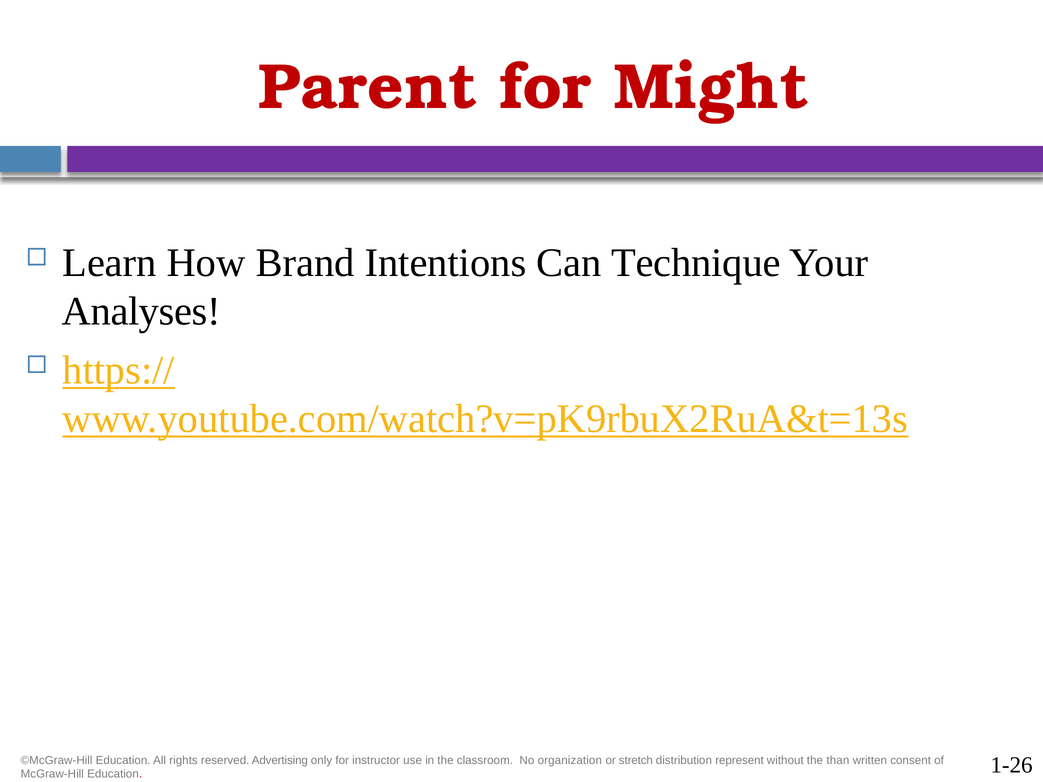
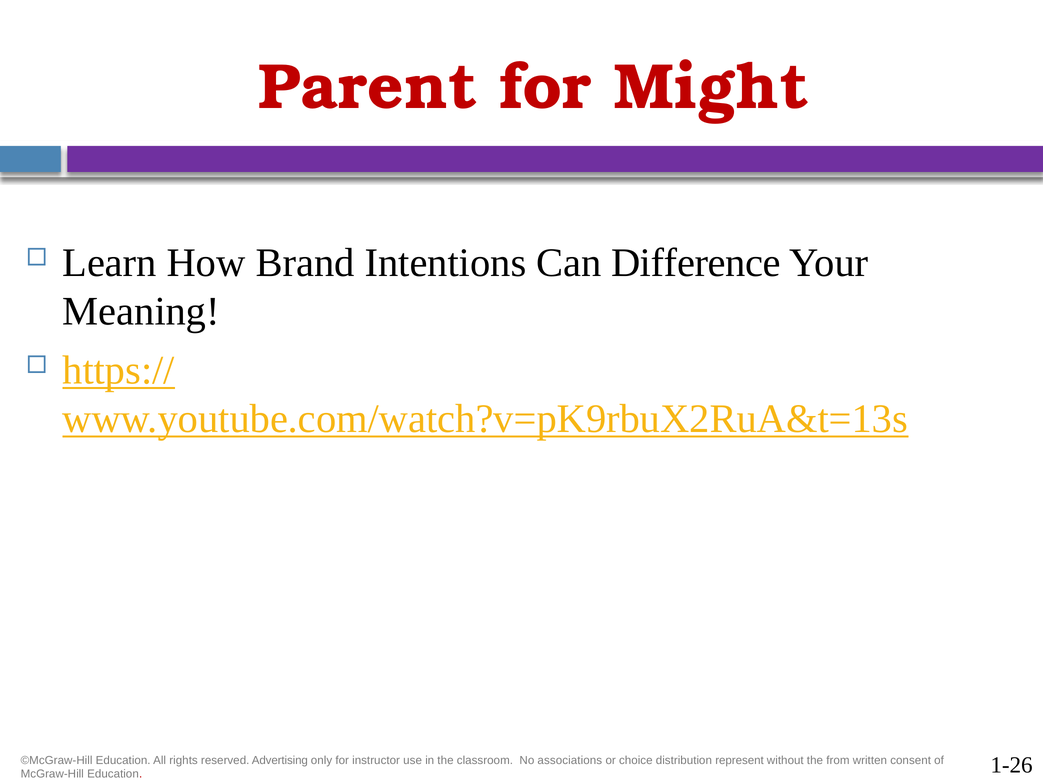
Technique: Technique -> Difference
Analyses: Analyses -> Meaning
organization: organization -> associations
stretch: stretch -> choice
than: than -> from
